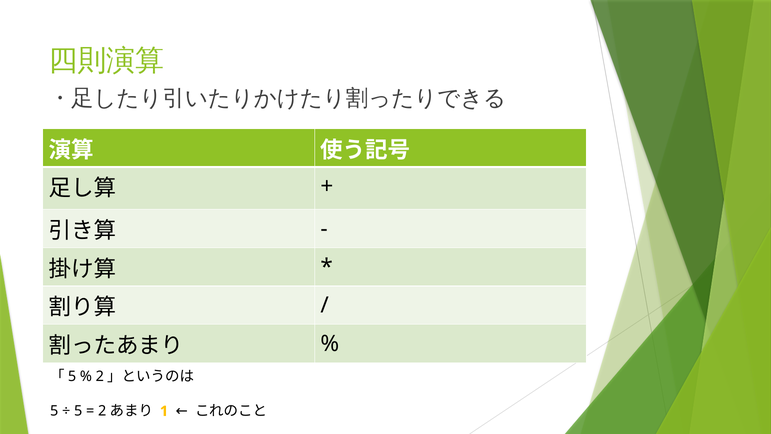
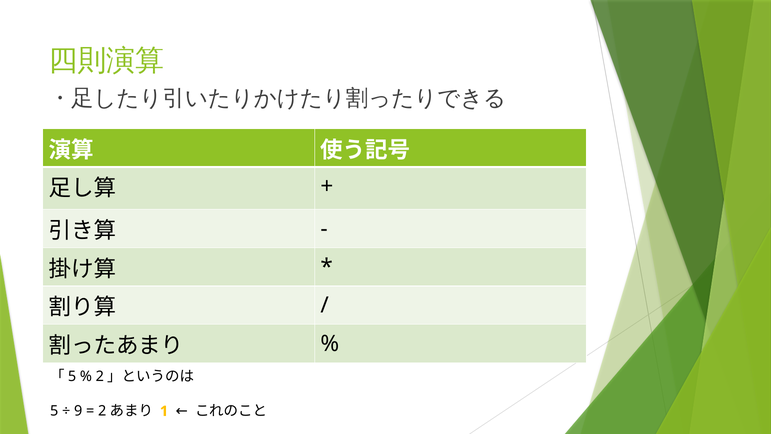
5 at (78, 411): 5 -> 9
